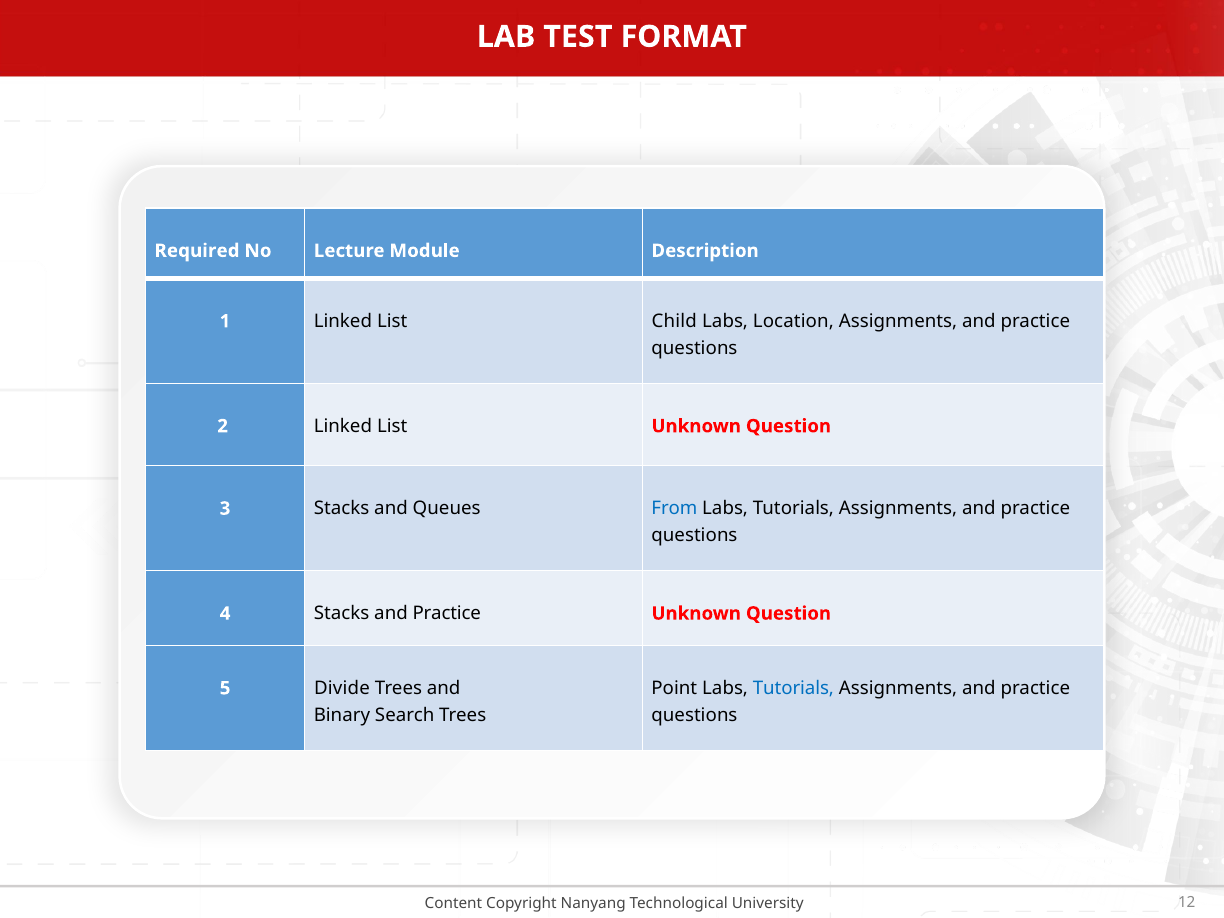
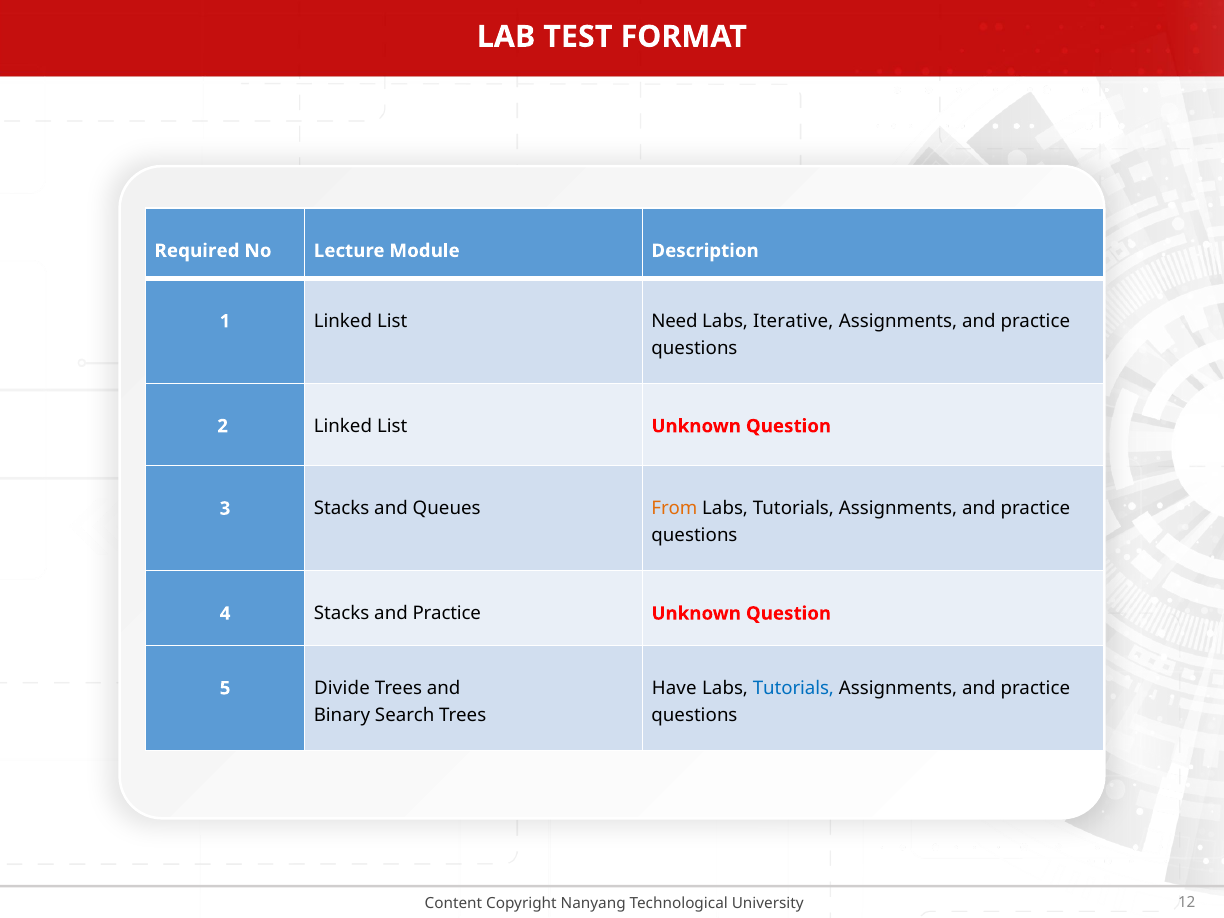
Child: Child -> Need
Location: Location -> Iterative
From colour: blue -> orange
Point: Point -> Have
